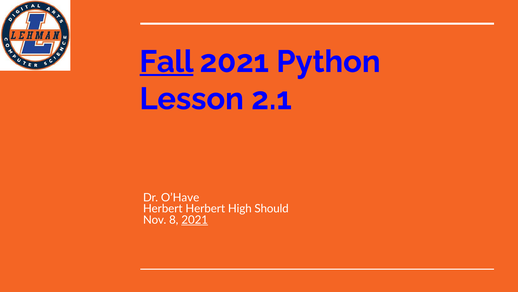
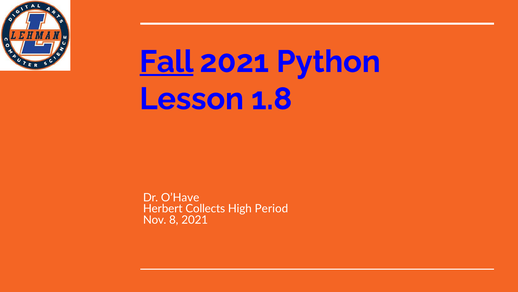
2.1: 2.1 -> 1.8
Herbert Herbert: Herbert -> Collects
Should: Should -> Period
2021 at (195, 219) underline: present -> none
